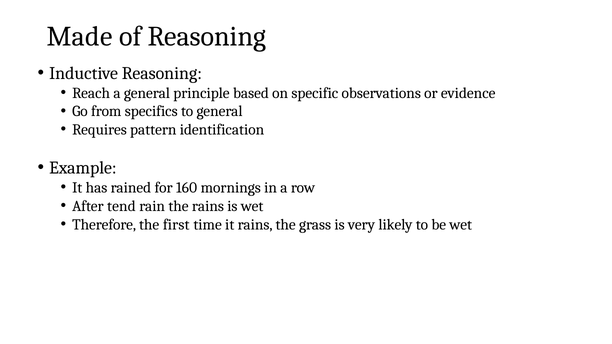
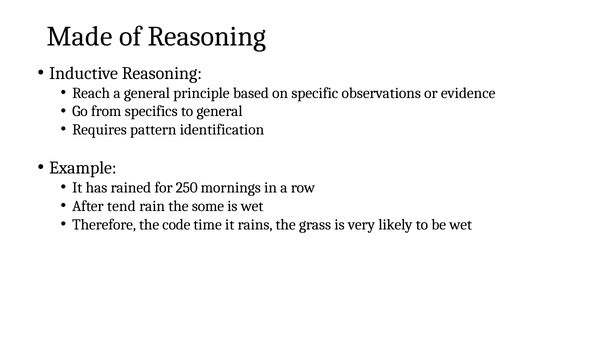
160: 160 -> 250
the rains: rains -> some
first: first -> code
